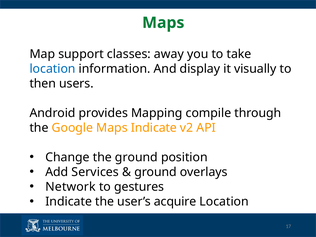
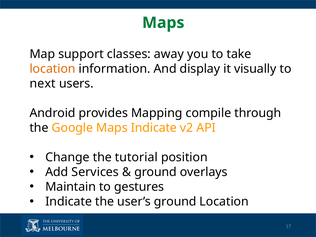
location at (53, 69) colour: blue -> orange
then: then -> next
the ground: ground -> tutorial
Network: Network -> Maintain
user’s acquire: acquire -> ground
